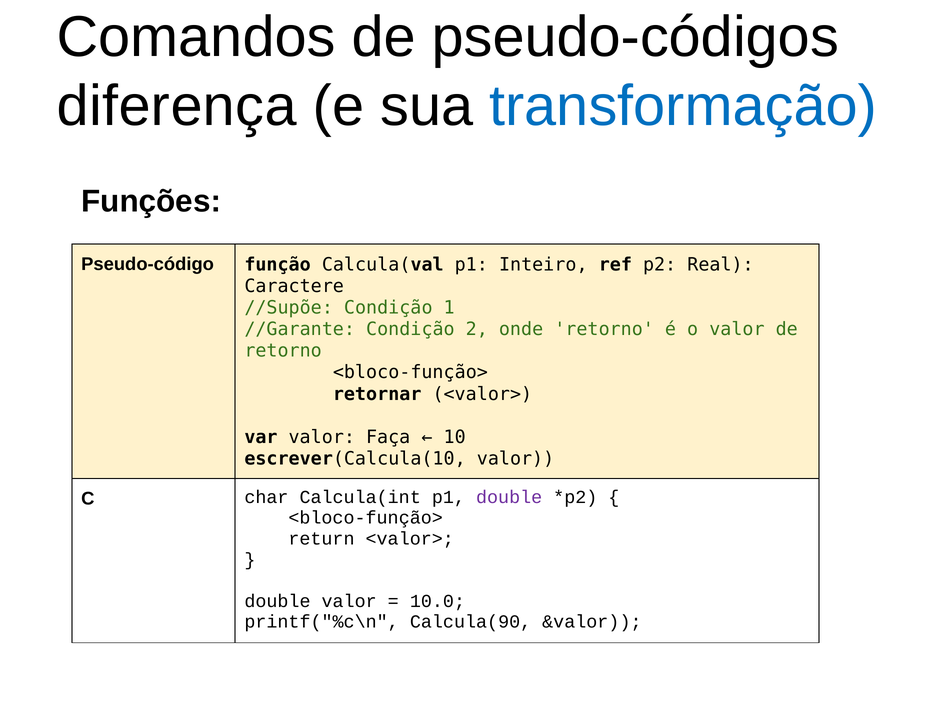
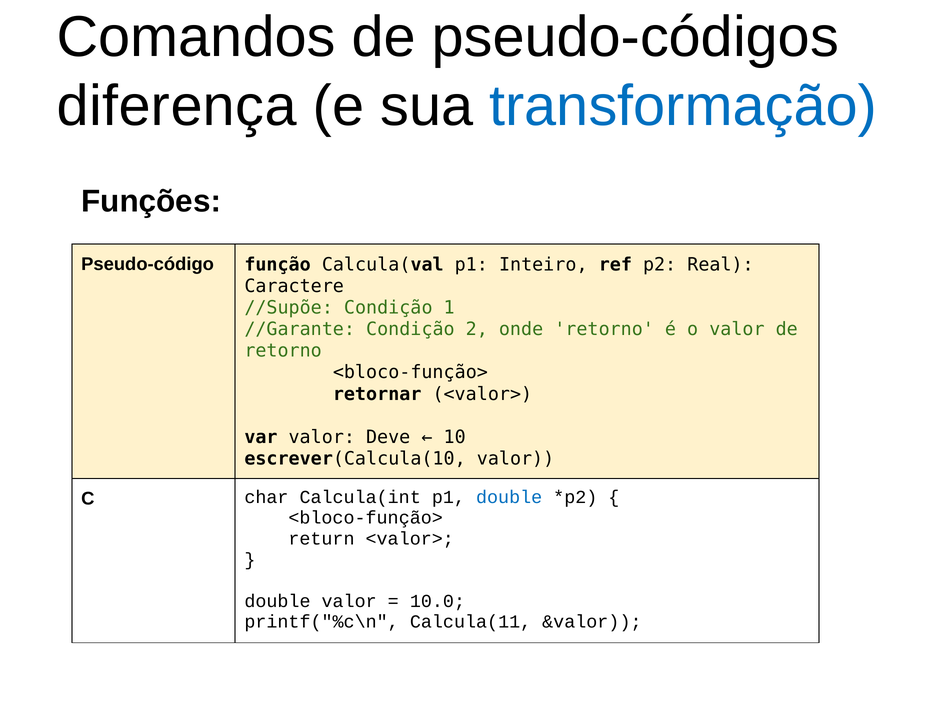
Faça: Faça -> Deve
double at (509, 497) colour: purple -> blue
Calcula(90: Calcula(90 -> Calcula(11
